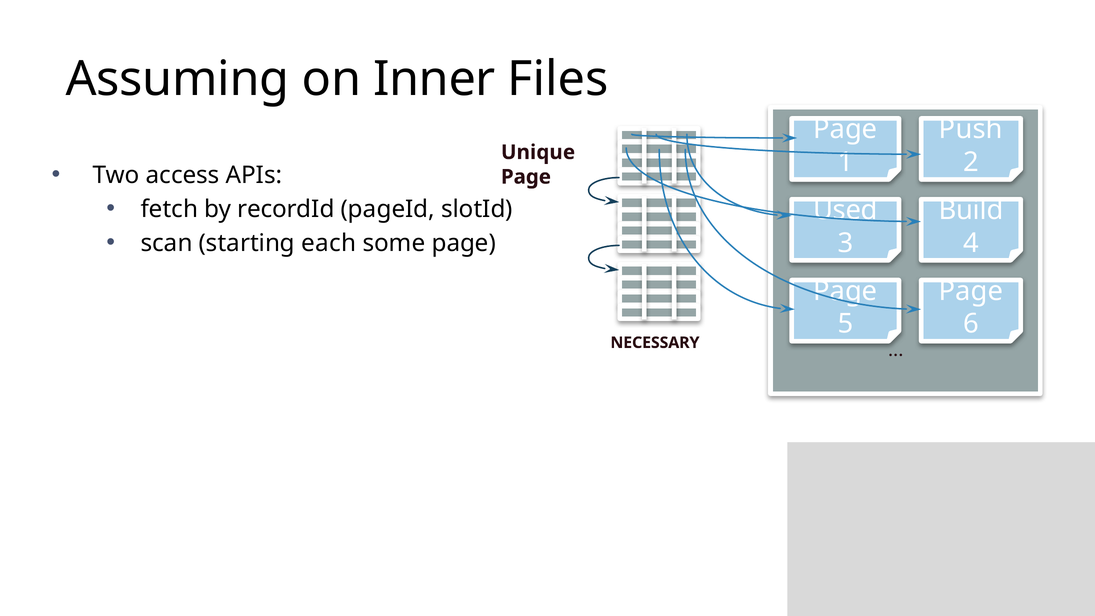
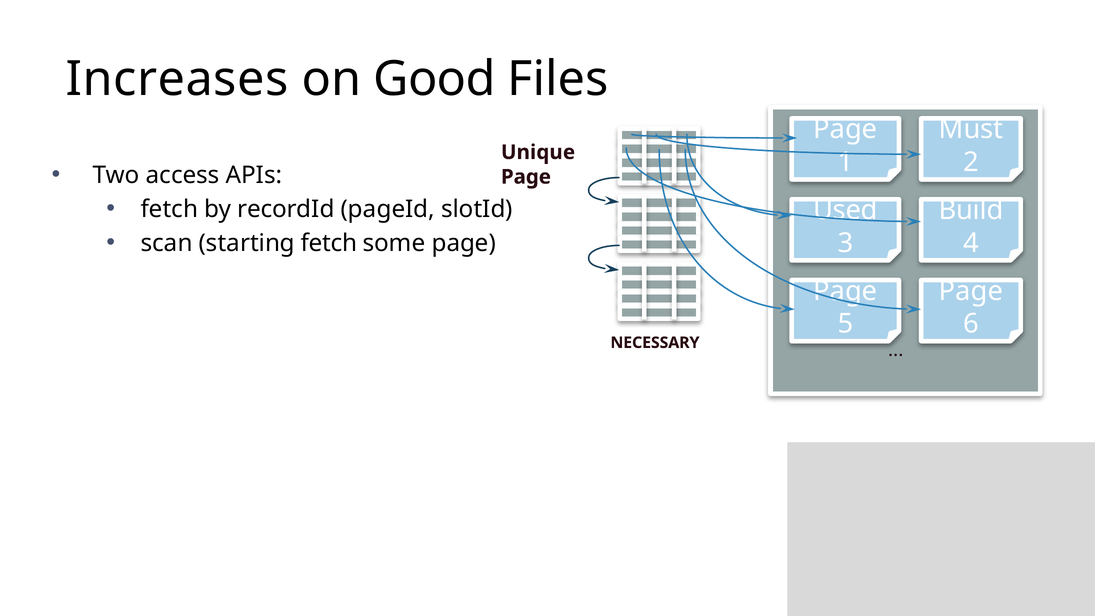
Assuming: Assuming -> Increases
Inner: Inner -> Good
Push: Push -> Must
starting each: each -> fetch
